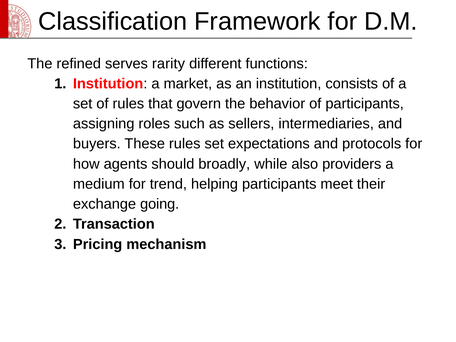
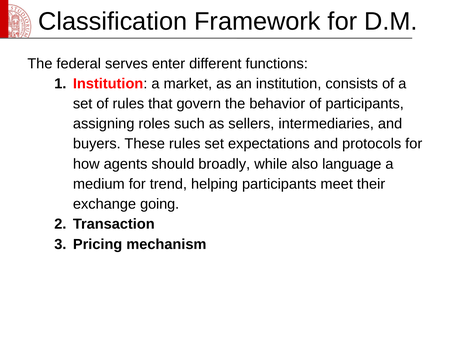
refined: refined -> federal
rarity: rarity -> enter
providers: providers -> language
